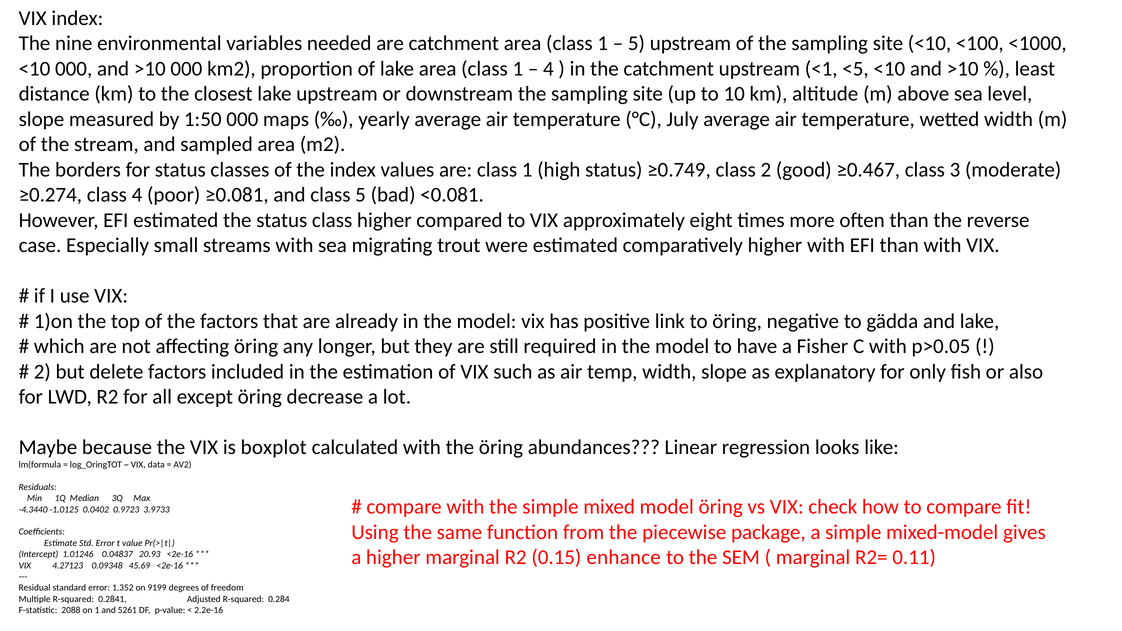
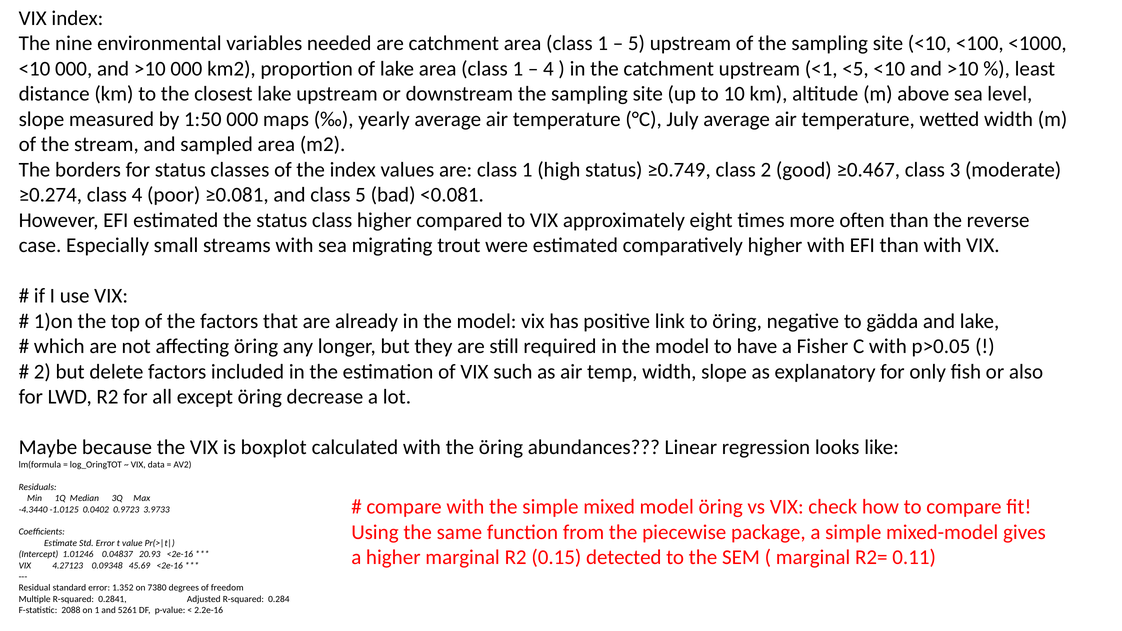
enhance: enhance -> detected
9199: 9199 -> 7380
